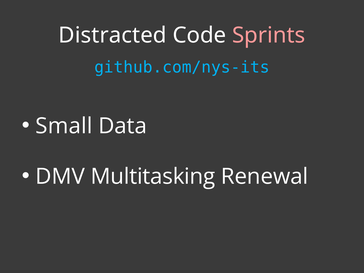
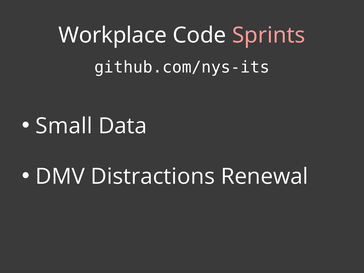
Distracted: Distracted -> Workplace
github.com/nys-its colour: light blue -> white
Multitasking: Multitasking -> Distractions
